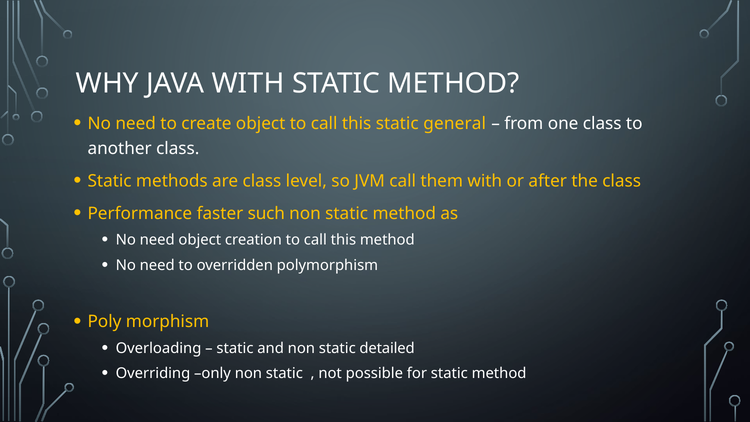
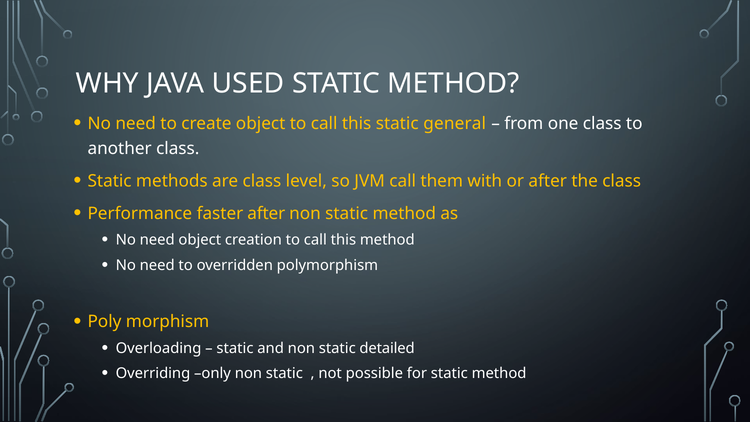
JAVA WITH: WITH -> USED
faster such: such -> after
